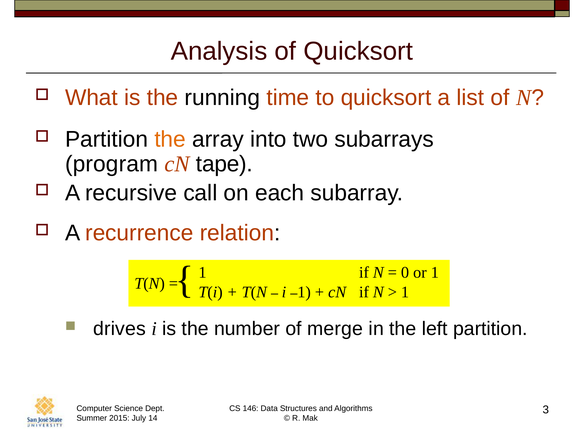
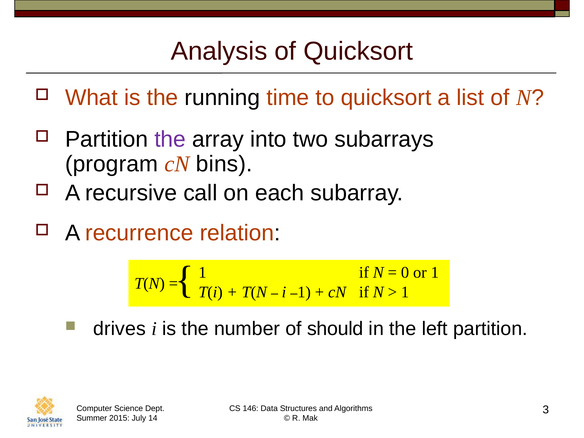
the at (170, 139) colour: orange -> purple
tape: tape -> bins
merge: merge -> should
